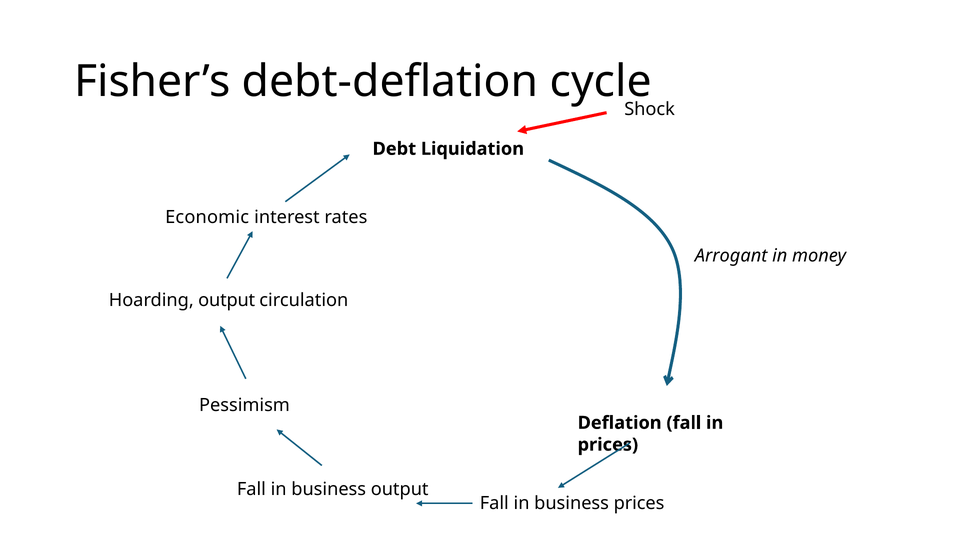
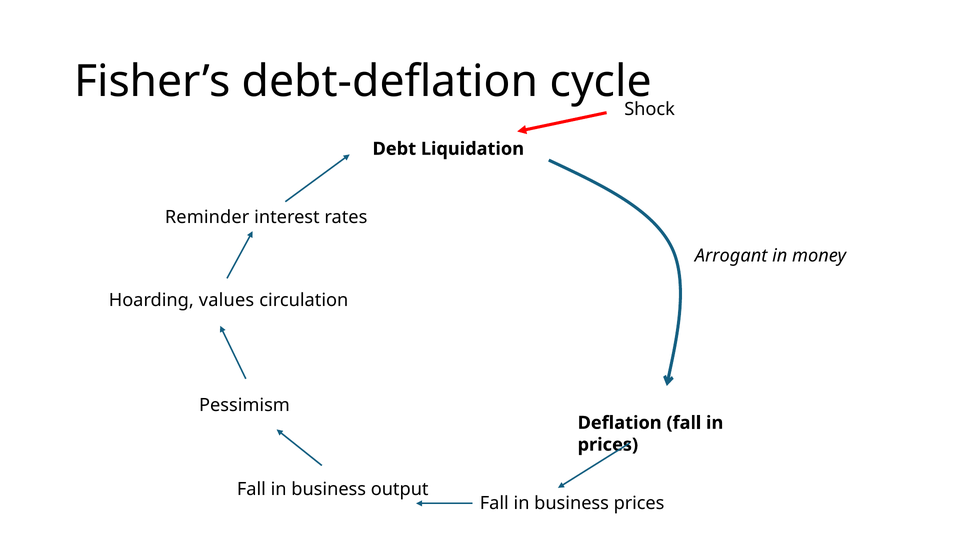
Economic: Economic -> Reminder
Hoarding output: output -> values
